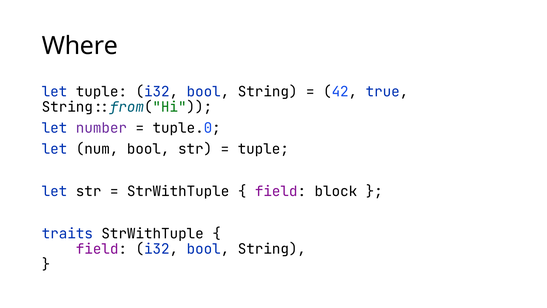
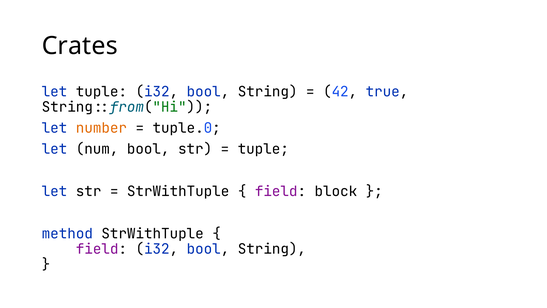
Where: Where -> Crates
number colour: purple -> orange
traits: traits -> method
